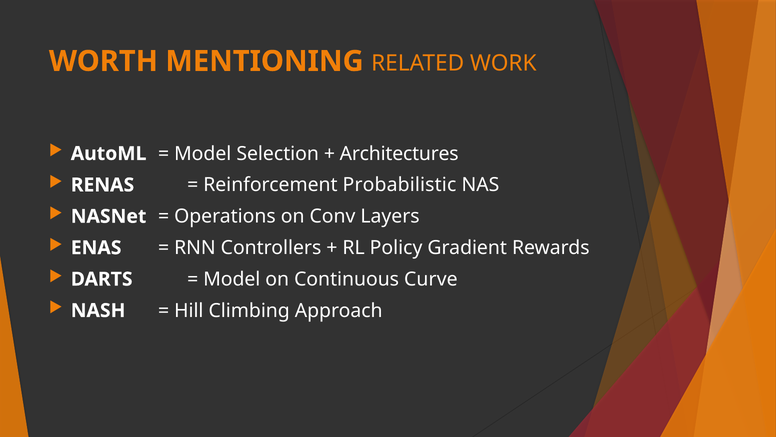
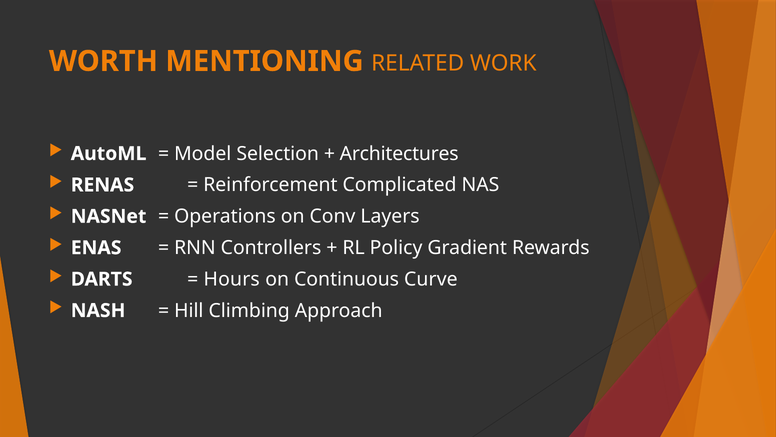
Probabilistic: Probabilistic -> Complicated
Model at (232, 279): Model -> Hours
